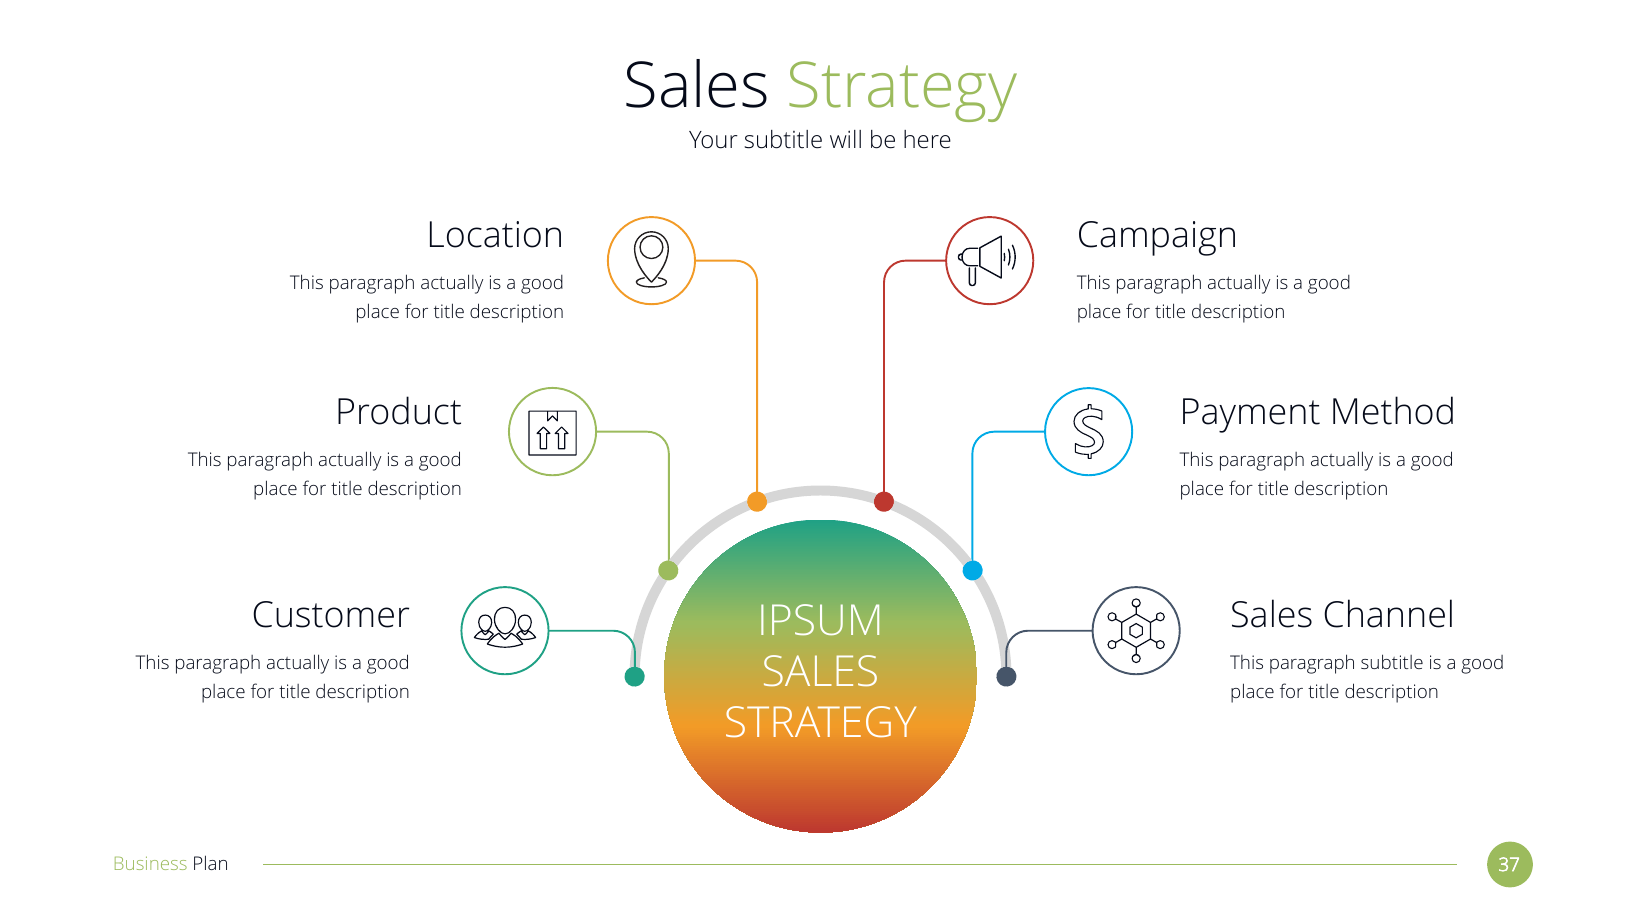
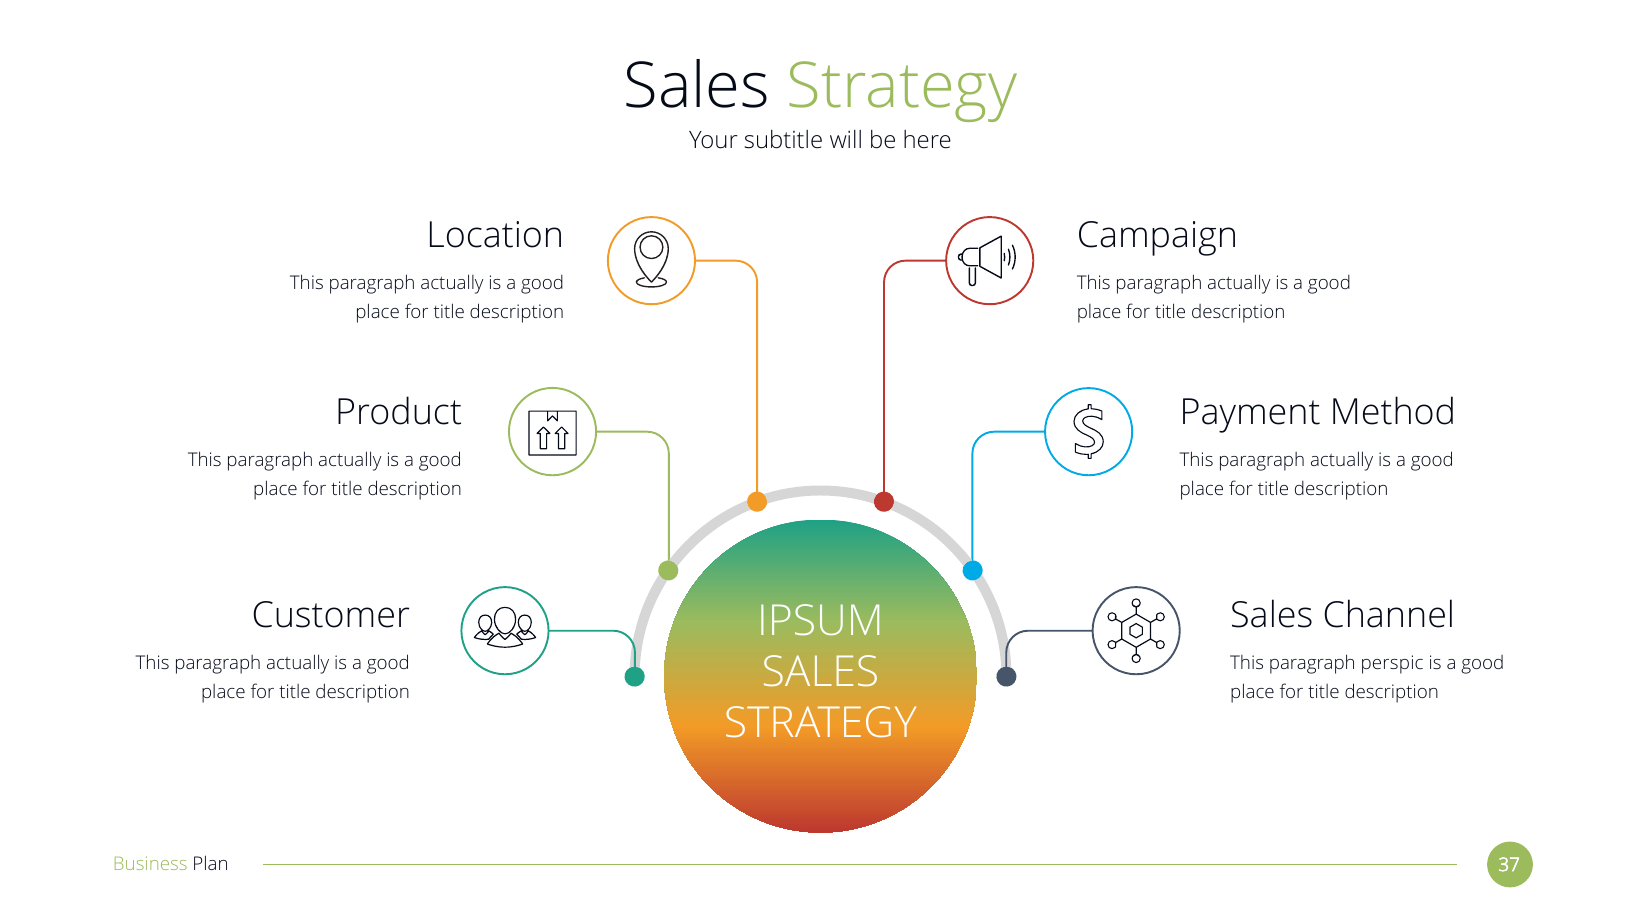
paragraph subtitle: subtitle -> perspic
